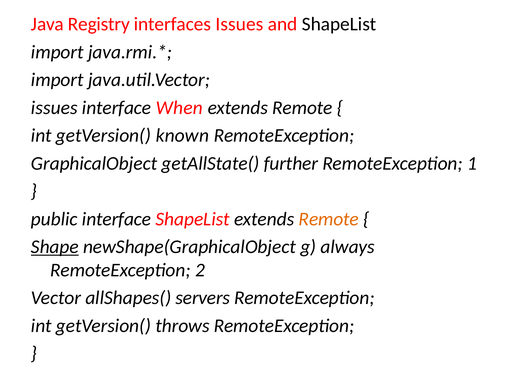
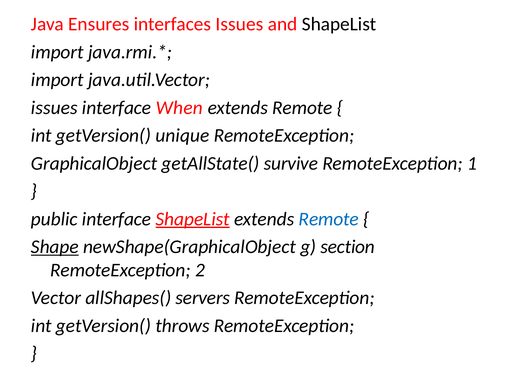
Registry: Registry -> Ensures
known: known -> unique
further: further -> survive
ShapeList at (193, 219) underline: none -> present
Remote at (329, 219) colour: orange -> blue
always: always -> section
